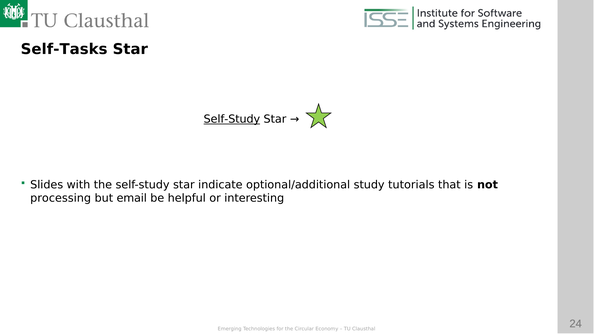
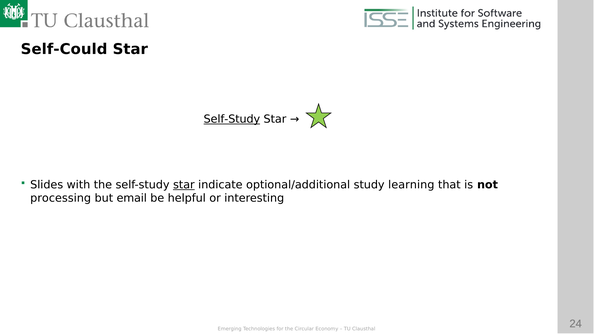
Self-Tasks: Self-Tasks -> Self-Could
star at (184, 185) underline: none -> present
tutorials: tutorials -> learning
